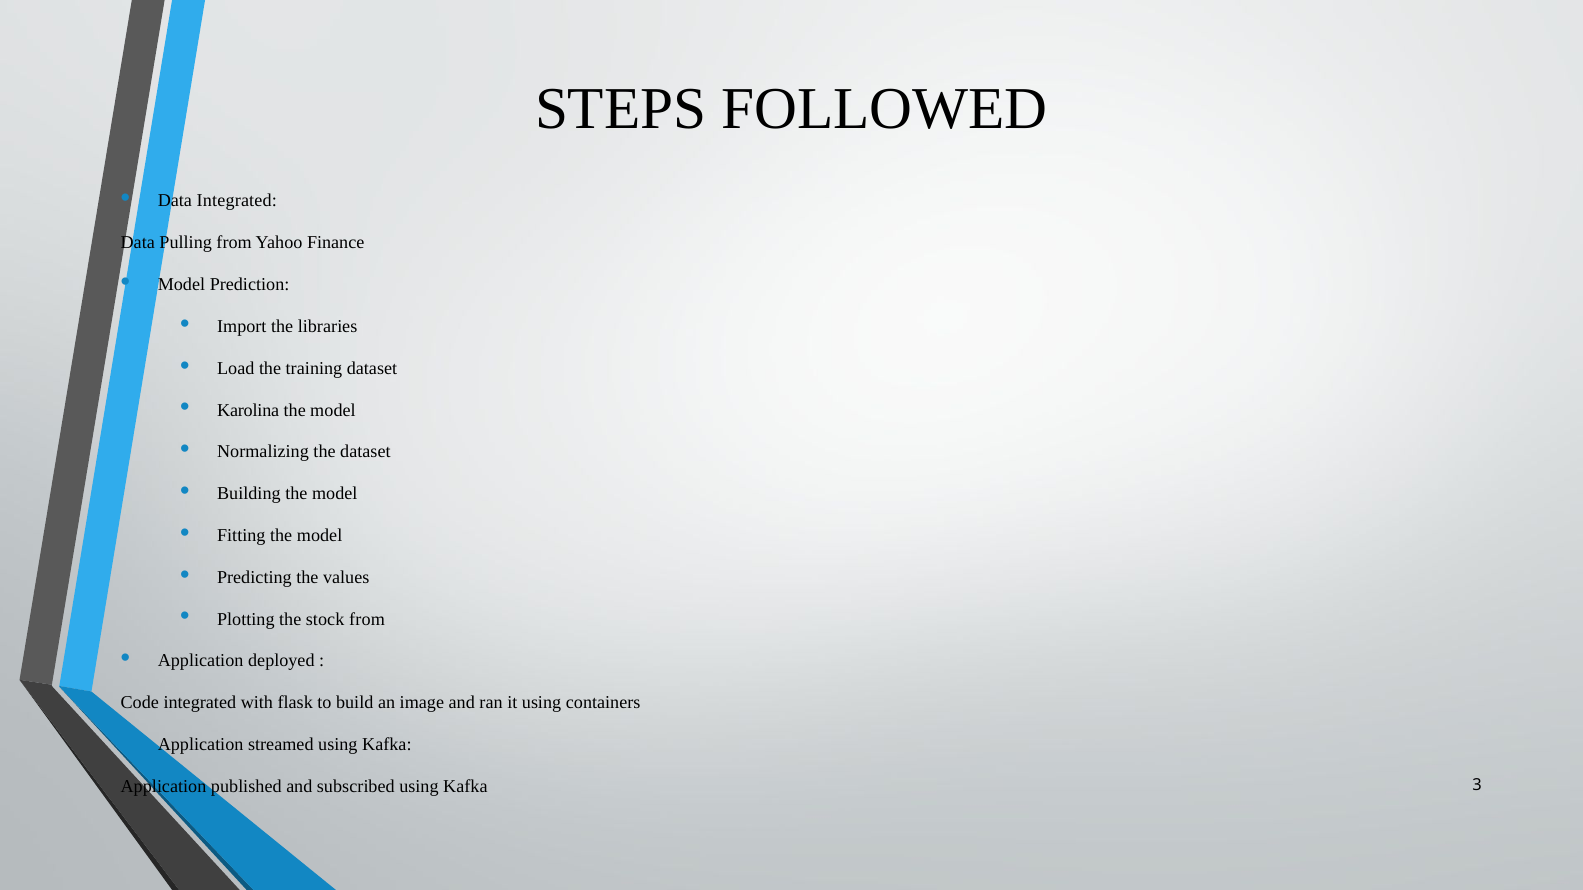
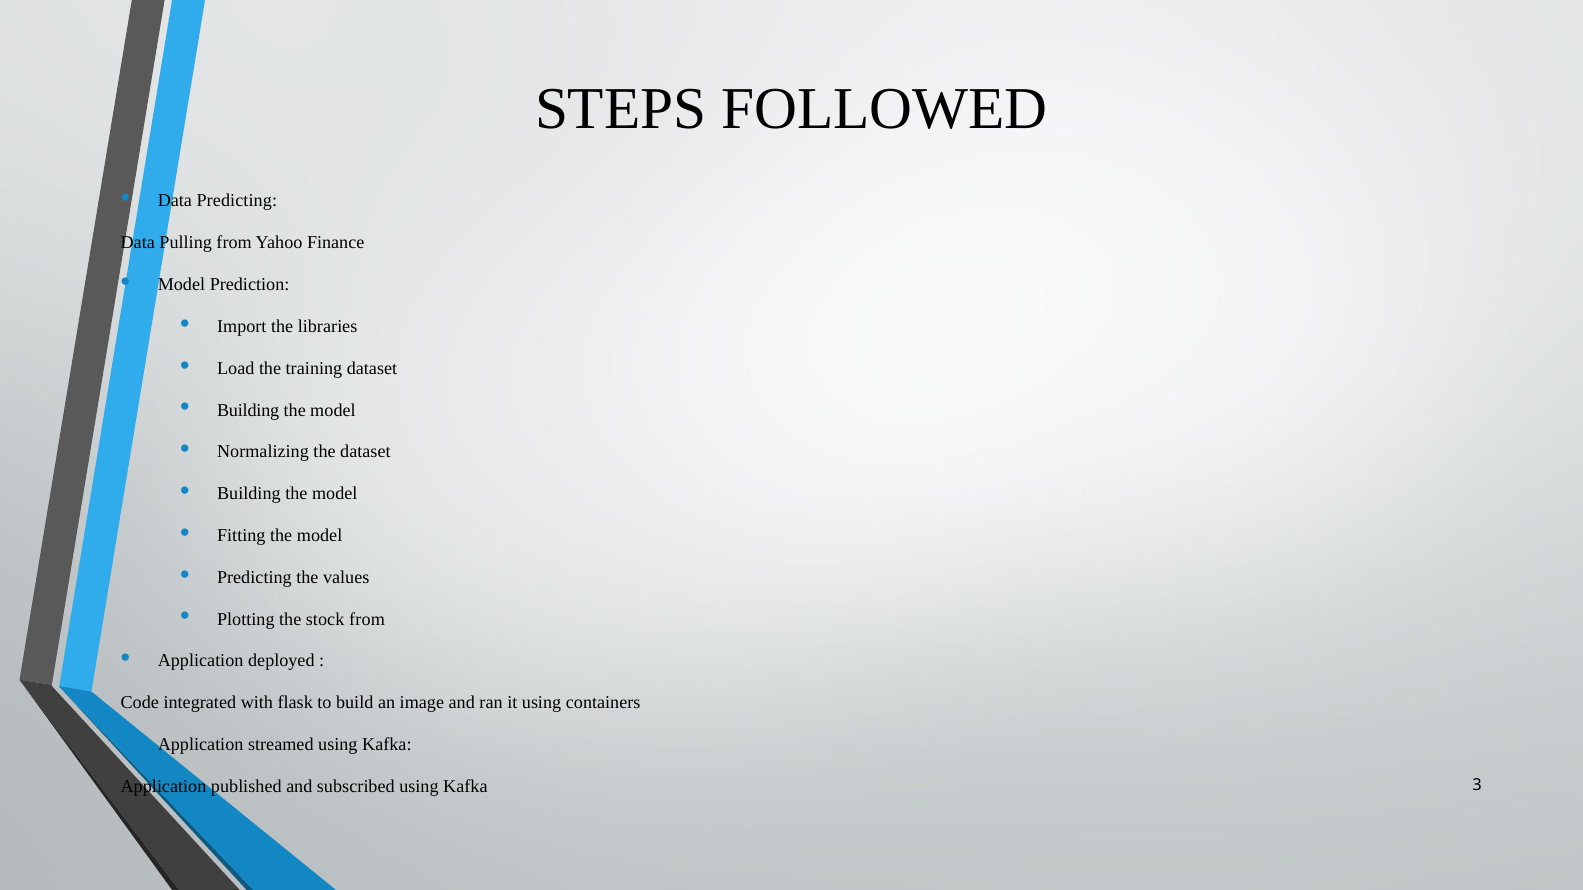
Data Integrated: Integrated -> Predicting
Karolina at (248, 410): Karolina -> Building
